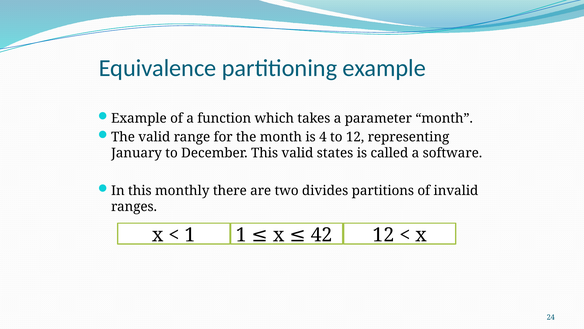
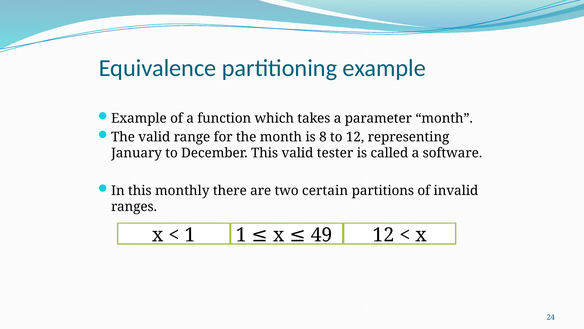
4: 4 -> 8
states: states -> tester
divides: divides -> certain
42: 42 -> 49
